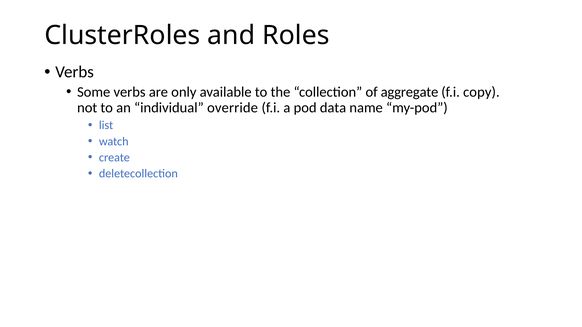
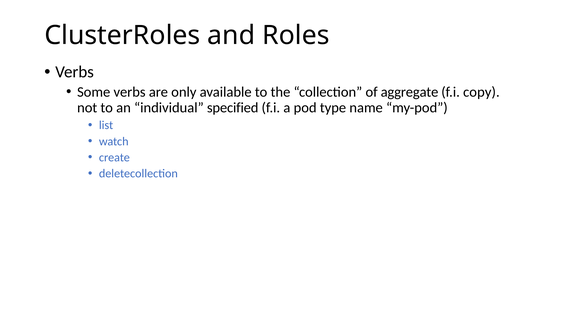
override: override -> specified
data: data -> type
